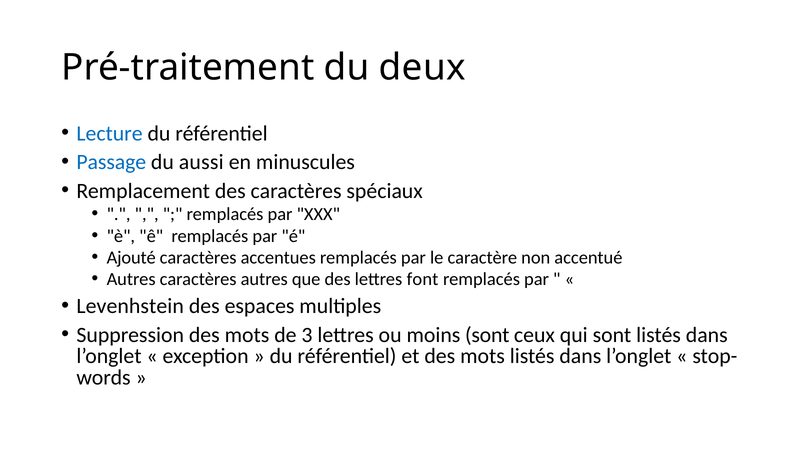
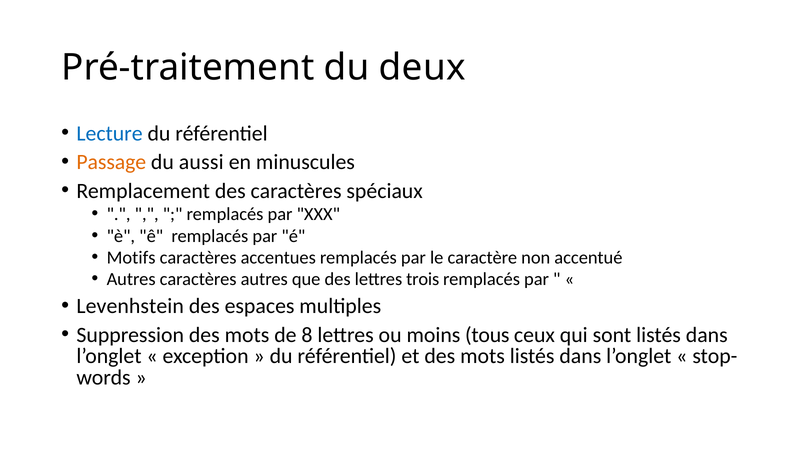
Passage colour: blue -> orange
Ajouté: Ajouté -> Motifs
font: font -> trois
3: 3 -> 8
moins sont: sont -> tous
